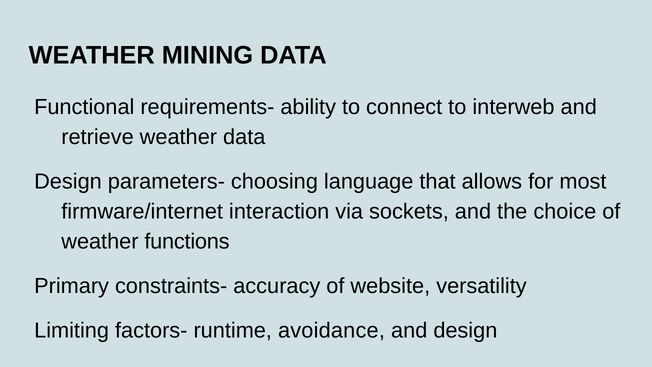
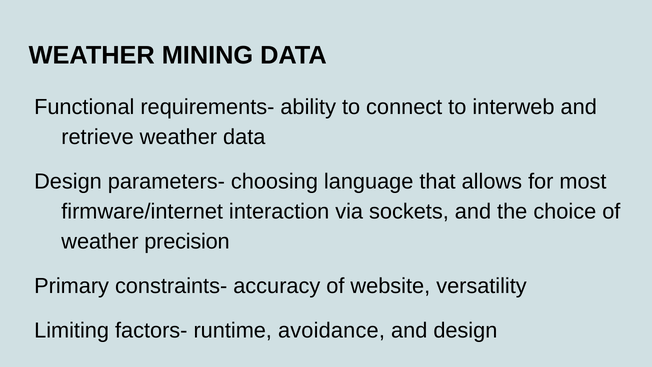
functions: functions -> precision
